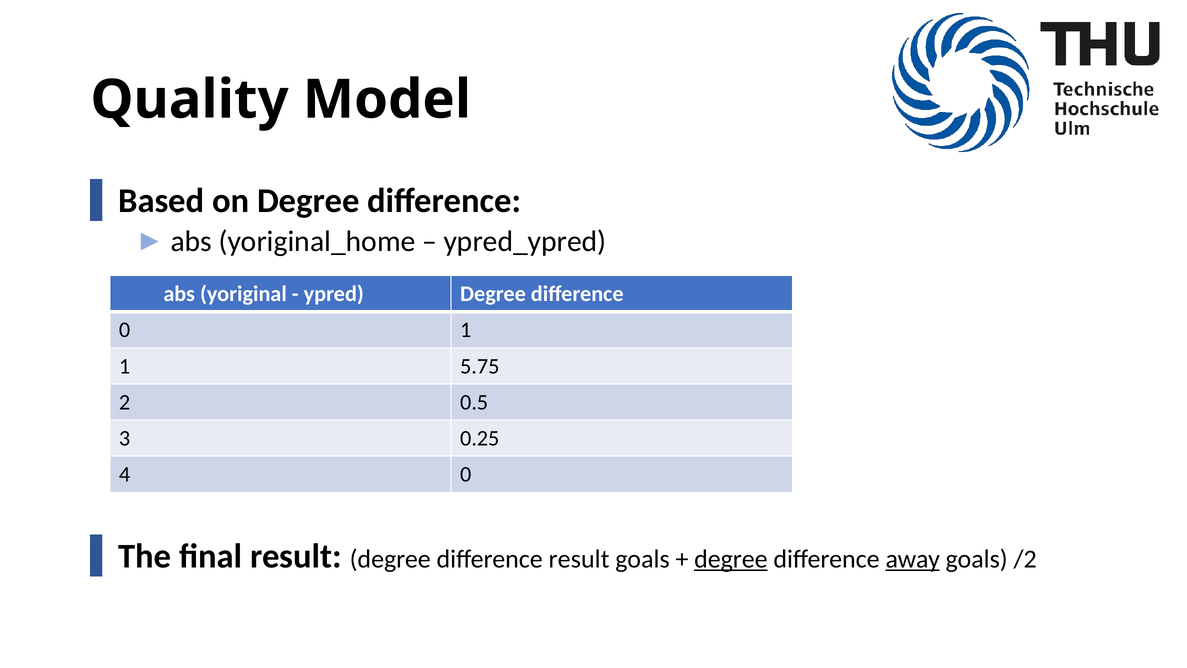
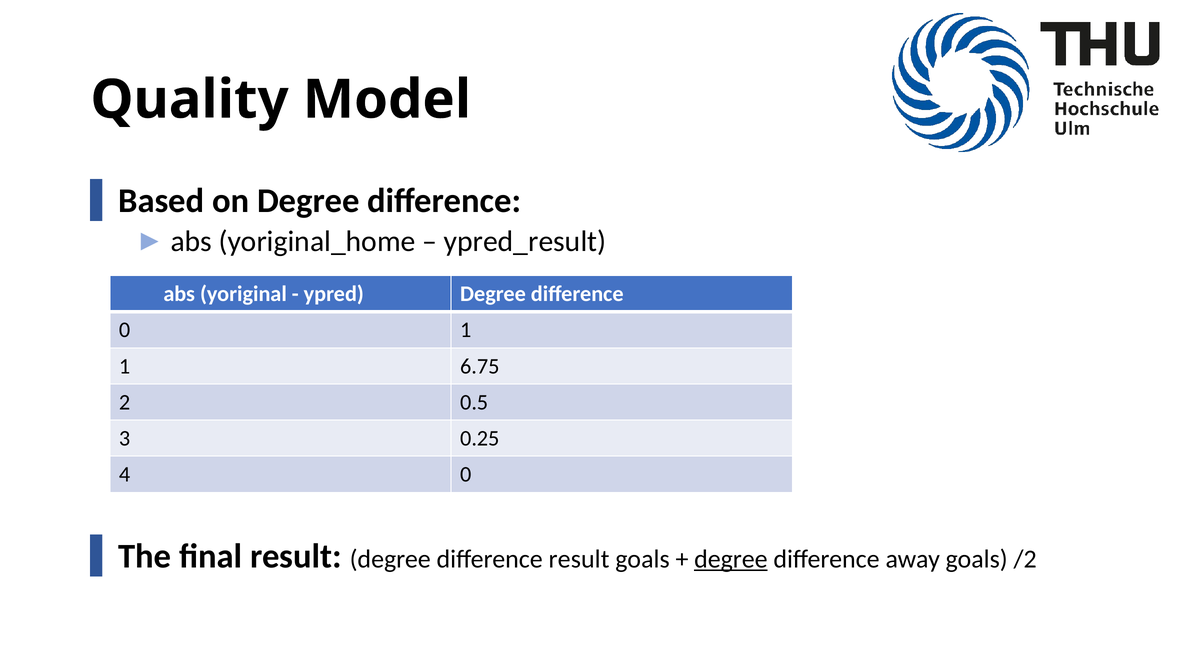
ypred_ypred: ypred_ypred -> ypred_result
5.75: 5.75 -> 6.75
away underline: present -> none
